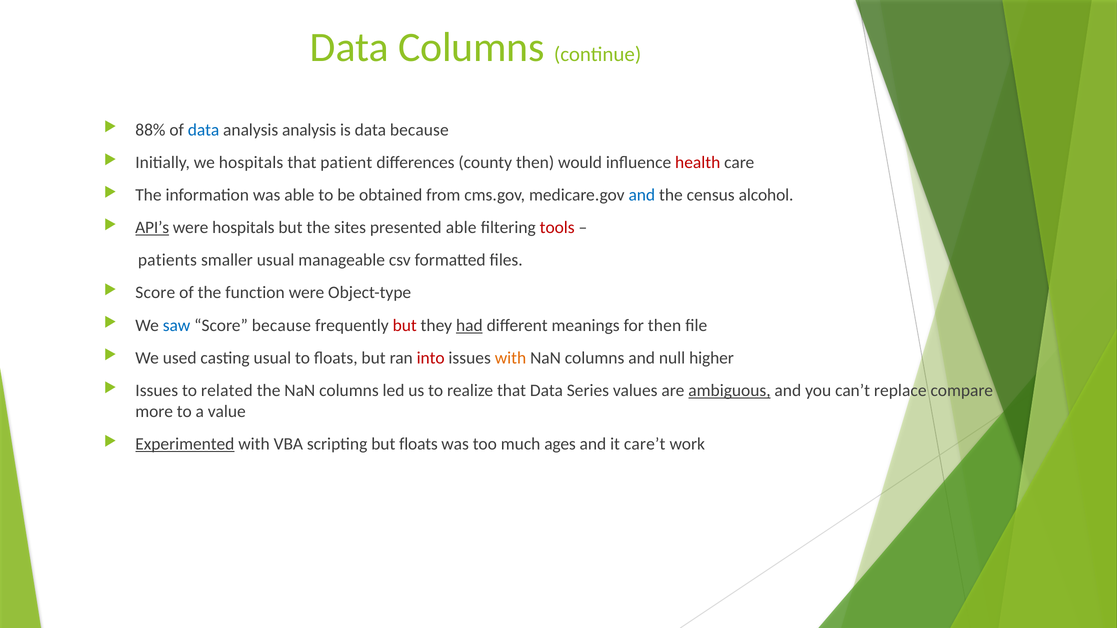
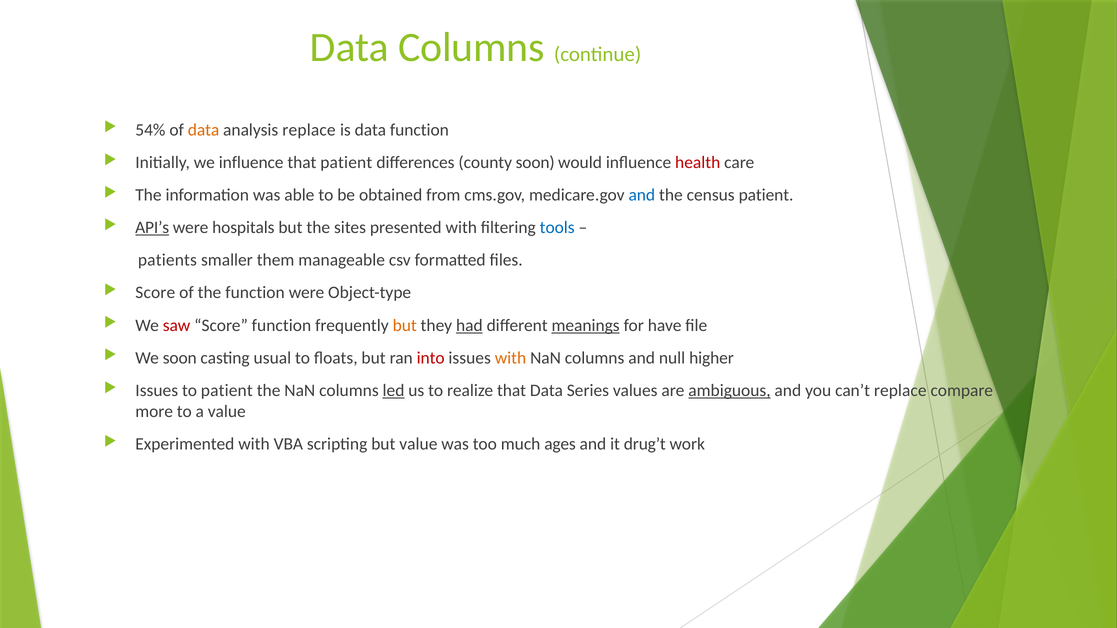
88%: 88% -> 54%
data at (204, 130) colour: blue -> orange
analysis analysis: analysis -> replace
data because: because -> function
we hospitals: hospitals -> influence
county then: then -> soon
census alcohol: alcohol -> patient
presented able: able -> with
tools colour: red -> blue
smaller usual: usual -> them
saw colour: blue -> red
Score because: because -> function
but at (405, 325) colour: red -> orange
meanings underline: none -> present
for then: then -> have
We used: used -> soon
to related: related -> patient
led underline: none -> present
Experimented underline: present -> none
but floats: floats -> value
care’t: care’t -> drug’t
